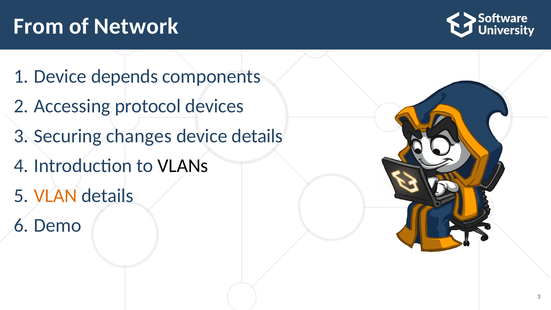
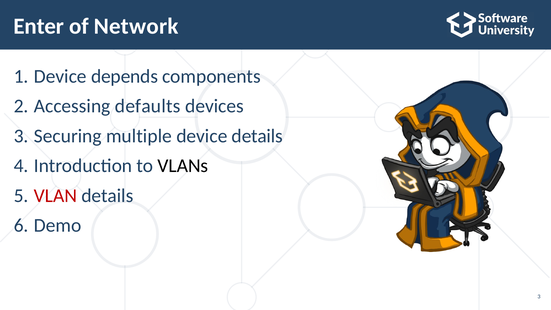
From: From -> Enter
protocol: protocol -> defaults
changes: changes -> multiple
VLAN colour: orange -> red
